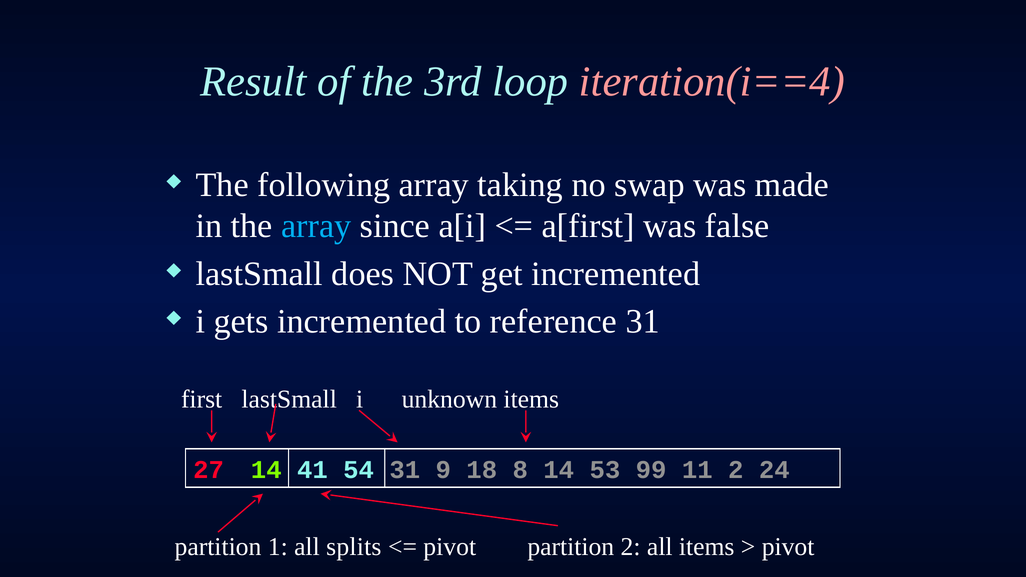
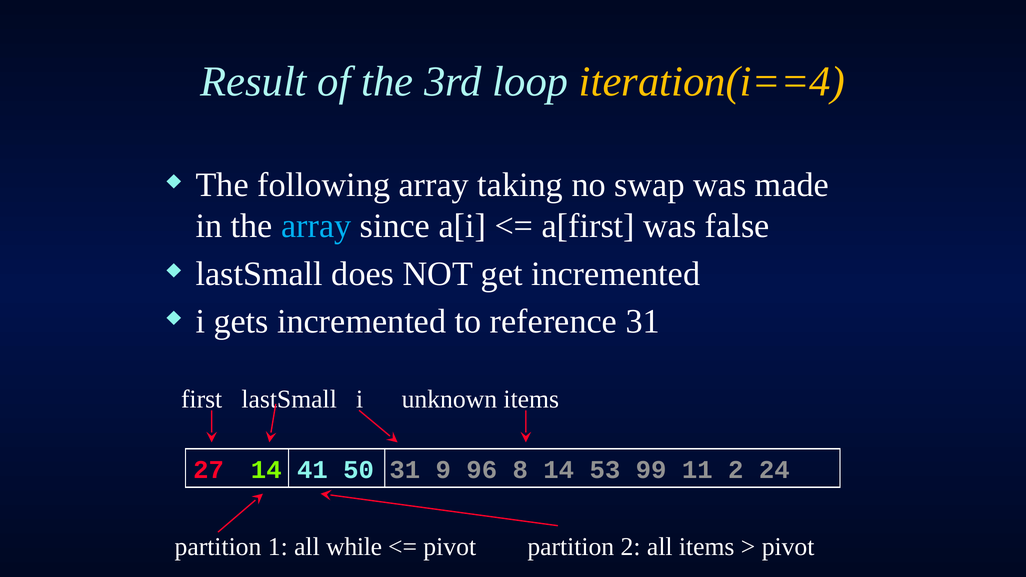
iteration(i==4 colour: pink -> yellow
54: 54 -> 50
18: 18 -> 96
splits: splits -> while
